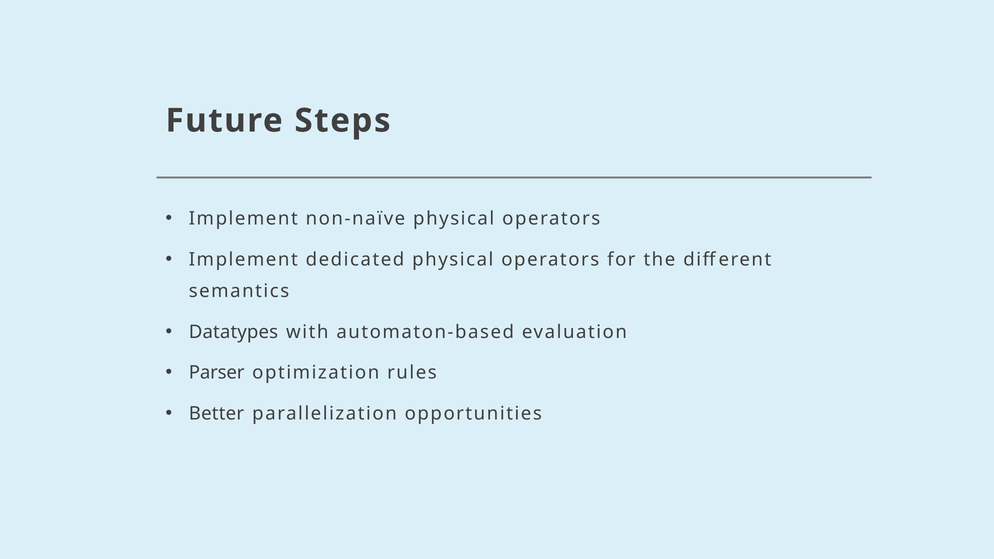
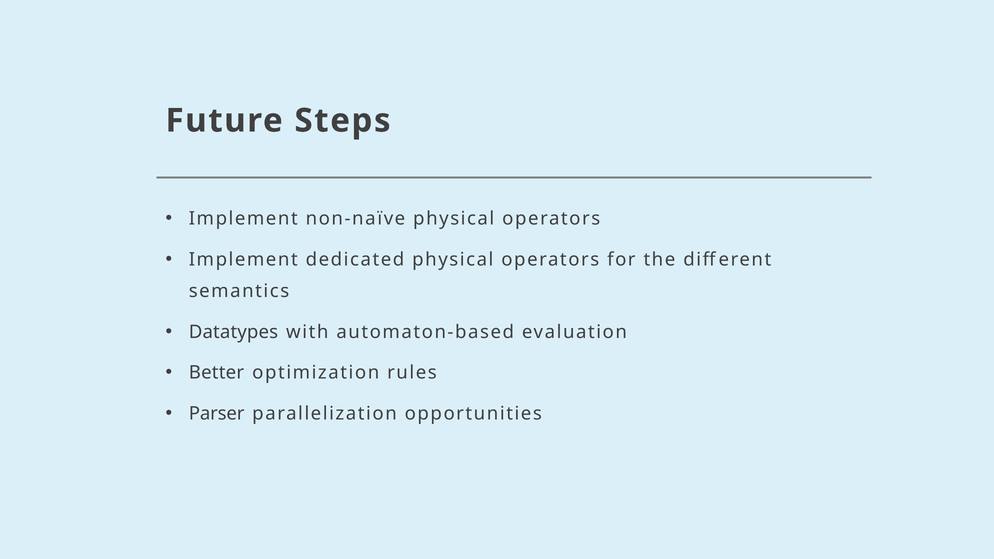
Parser: Parser -> Better
Better: Better -> Parser
